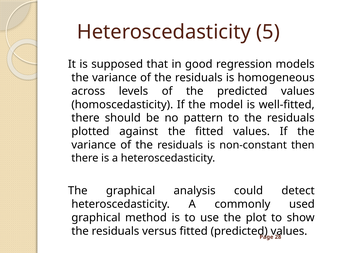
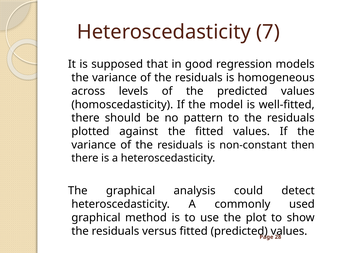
5: 5 -> 7
